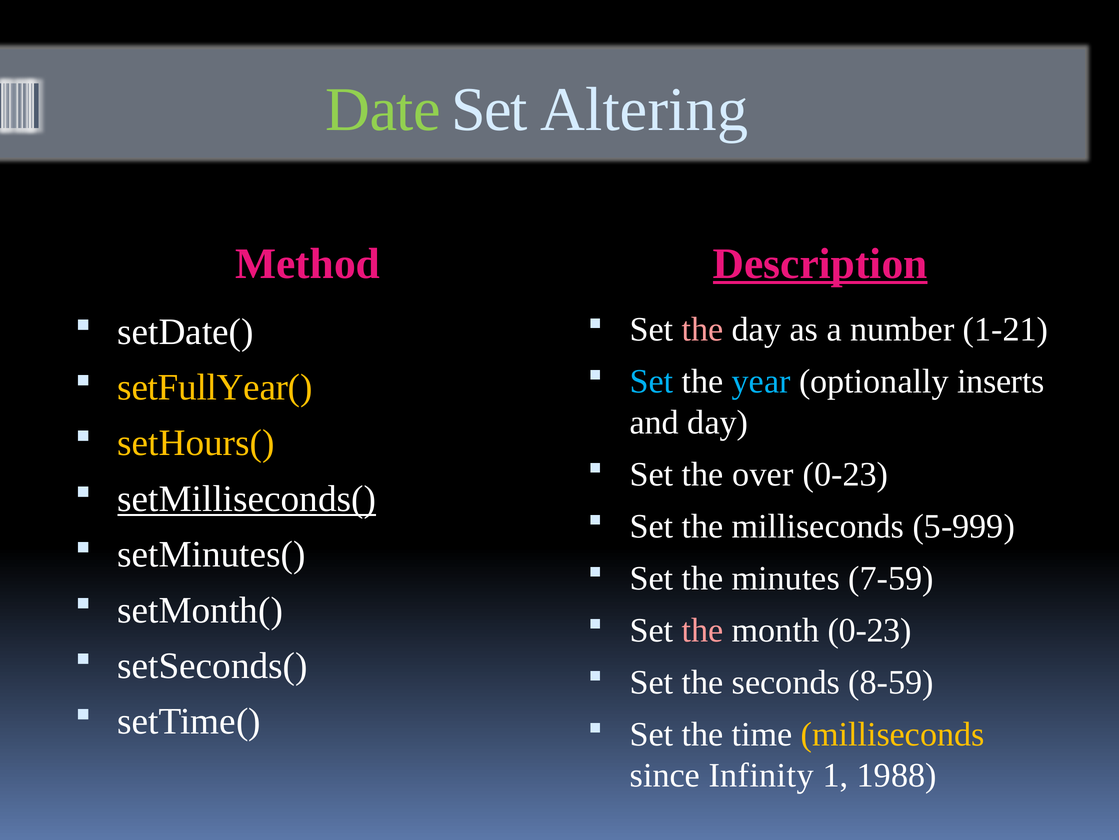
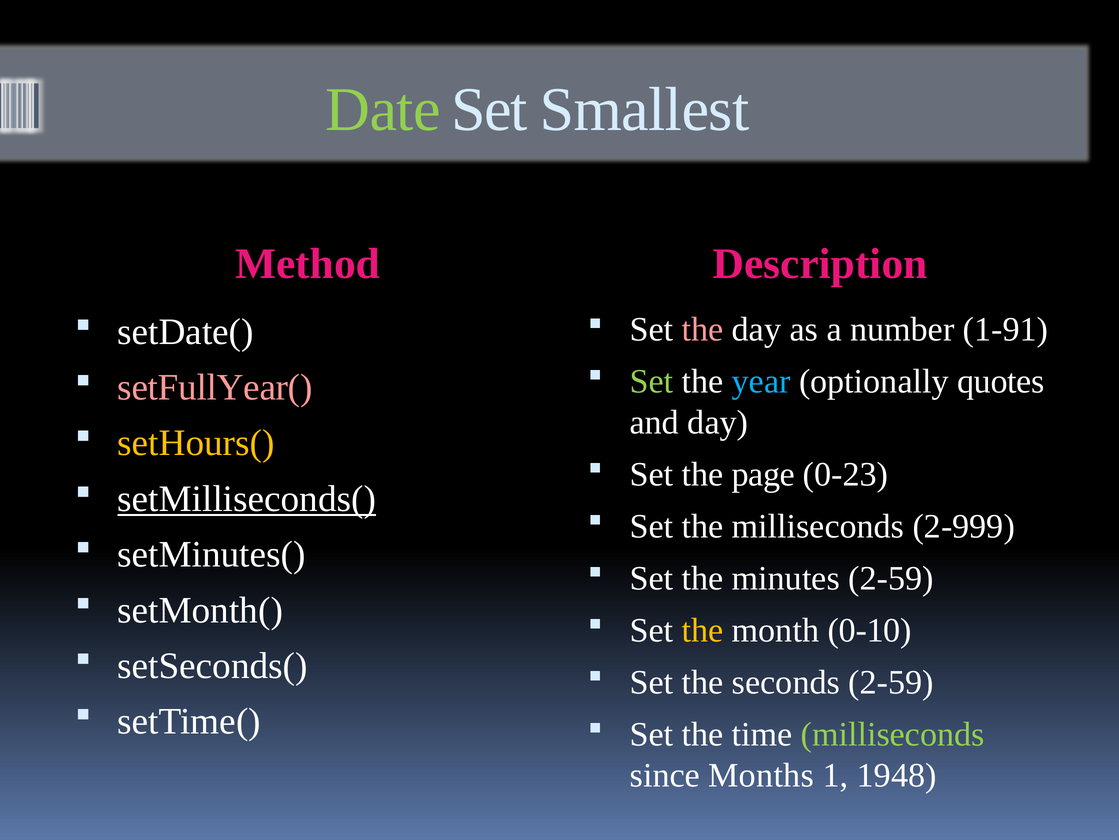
Altering: Altering -> Smallest
Description underline: present -> none
1-21: 1-21 -> 1-91
Set at (652, 381) colour: light blue -> light green
inserts: inserts -> quotes
setFullYear( colour: yellow -> pink
over: over -> page
5-999: 5-999 -> 2-999
minutes 7-59: 7-59 -> 2-59
the at (703, 630) colour: pink -> yellow
month 0-23: 0-23 -> 0-10
seconds 8-59: 8-59 -> 2-59
milliseconds at (893, 734) colour: yellow -> light green
Infinity: Infinity -> Months
1988: 1988 -> 1948
